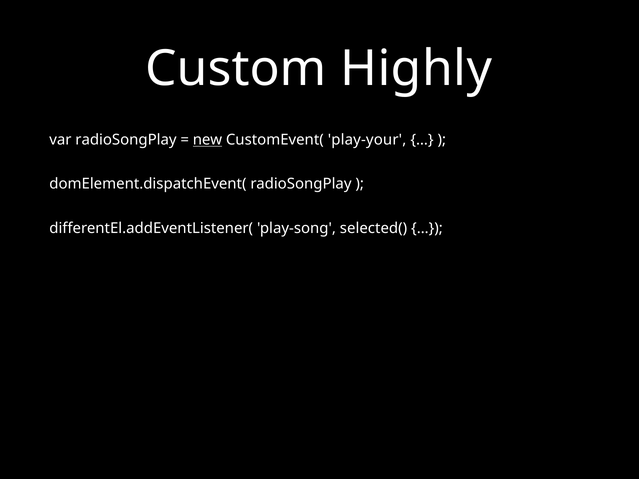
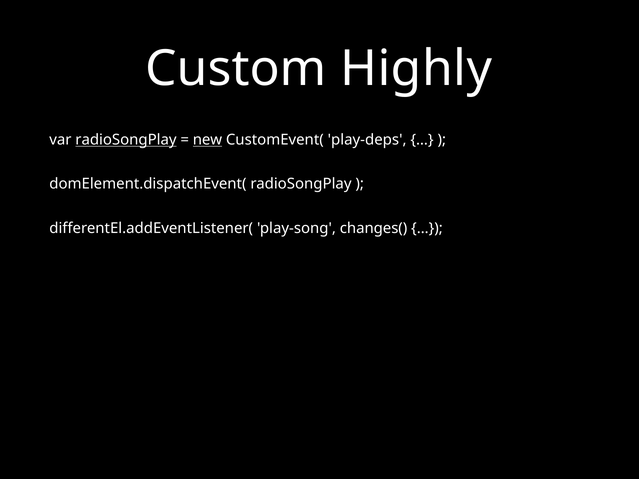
radioSongPlay at (126, 140) underline: none -> present
play-your: play-your -> play-deps
selected(: selected( -> changes(
